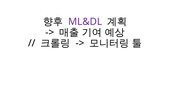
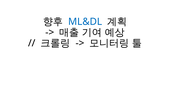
ML&DL colour: purple -> blue
